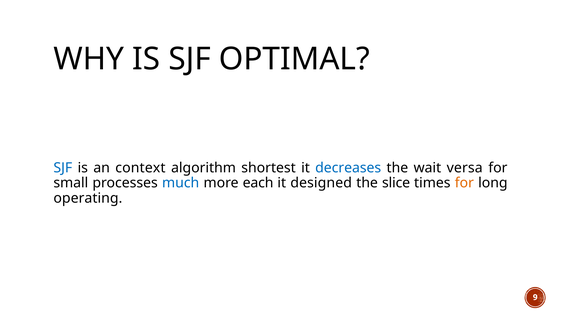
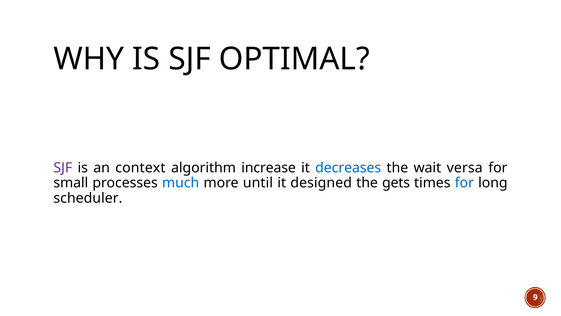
SJF at (63, 168) colour: blue -> purple
shortest: shortest -> increase
each: each -> until
slice: slice -> gets
for at (464, 183) colour: orange -> blue
operating: operating -> scheduler
